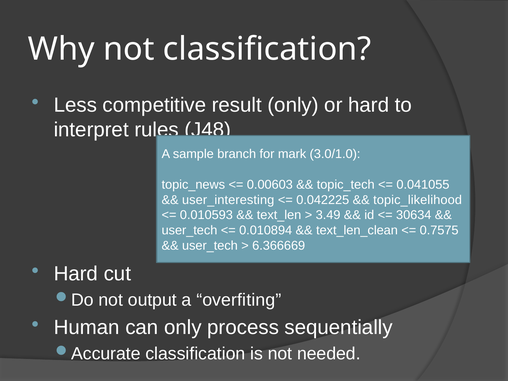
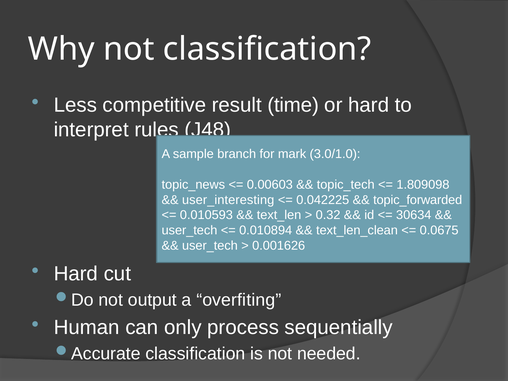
result only: only -> time
0.041055: 0.041055 -> 1.809098
topic_likelihood: topic_likelihood -> topic_forwarded
3.49: 3.49 -> 0.32
0.7575: 0.7575 -> 0.0675
6.366669: 6.366669 -> 0.001626
